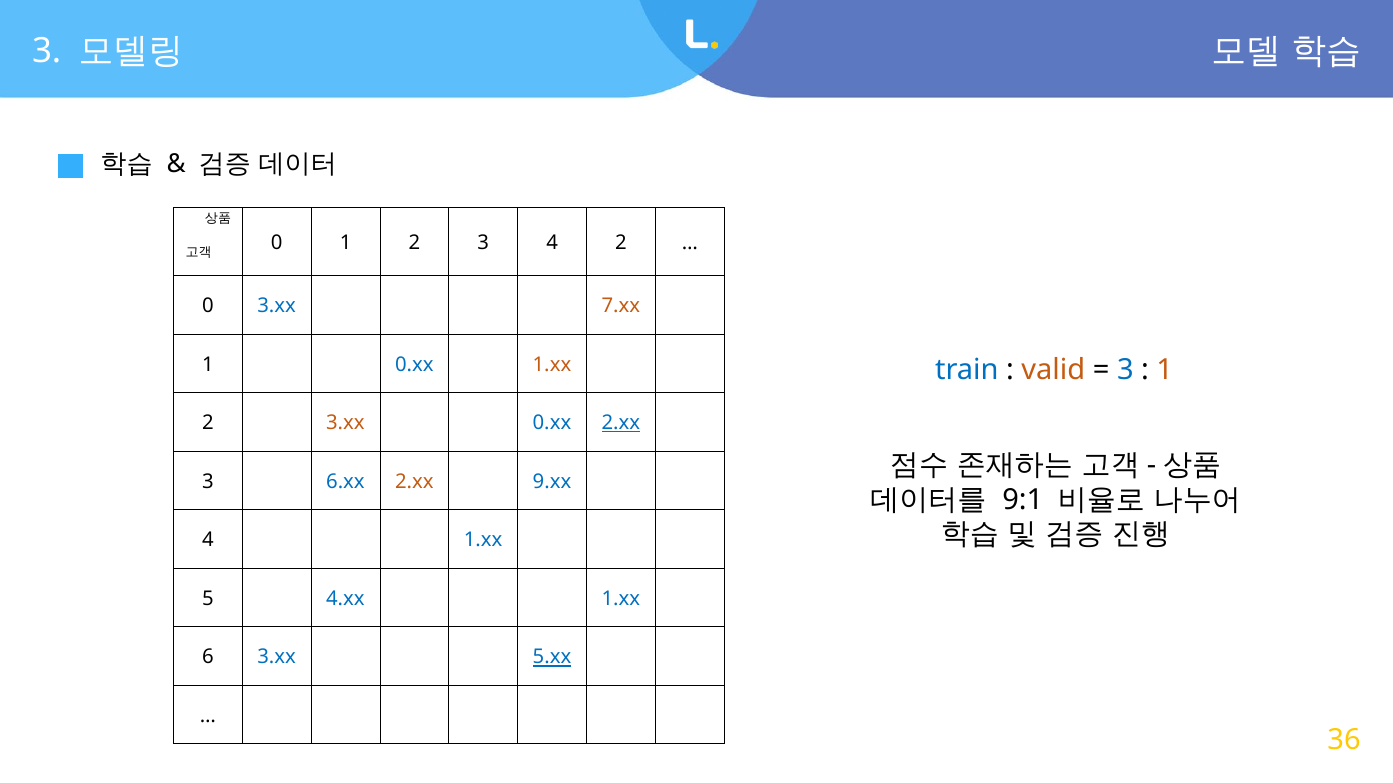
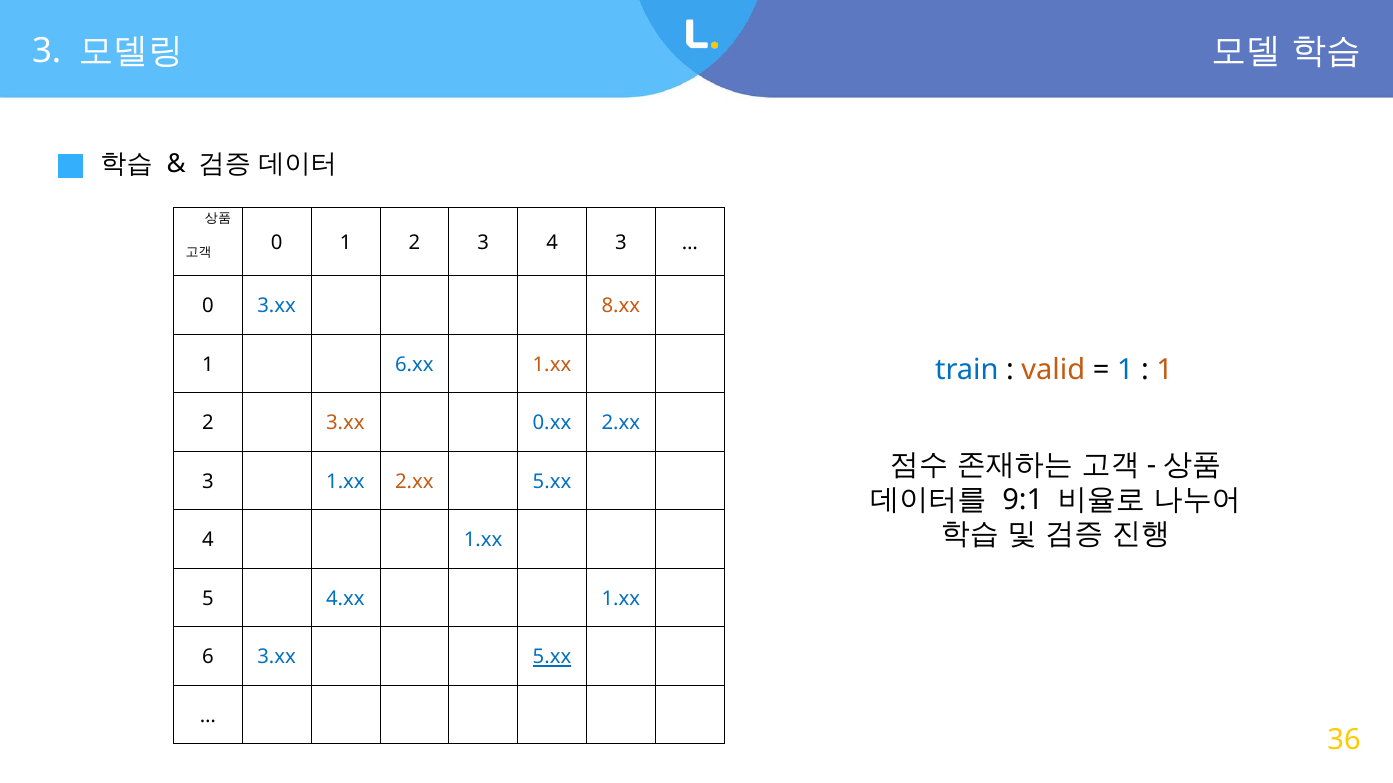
4 2: 2 -> 3
7.xx: 7.xx -> 8.xx
1 0.xx: 0.xx -> 6.xx
3 at (1125, 371): 3 -> 1
2.xx at (621, 423) underline: present -> none
3 6.xx: 6.xx -> 1.xx
2.xx 9.xx: 9.xx -> 5.xx
